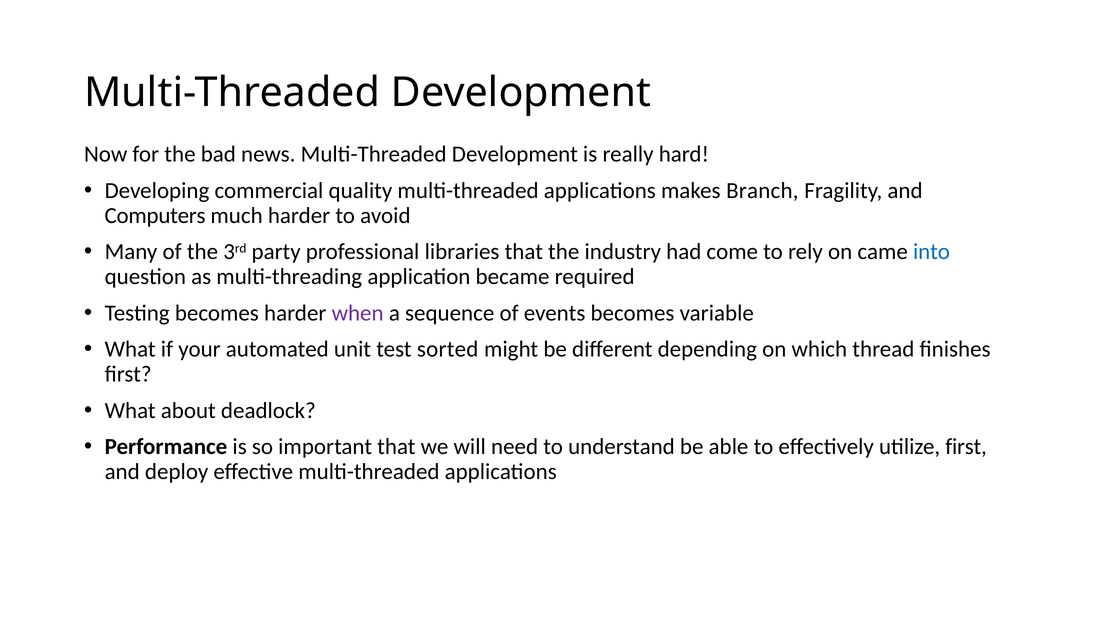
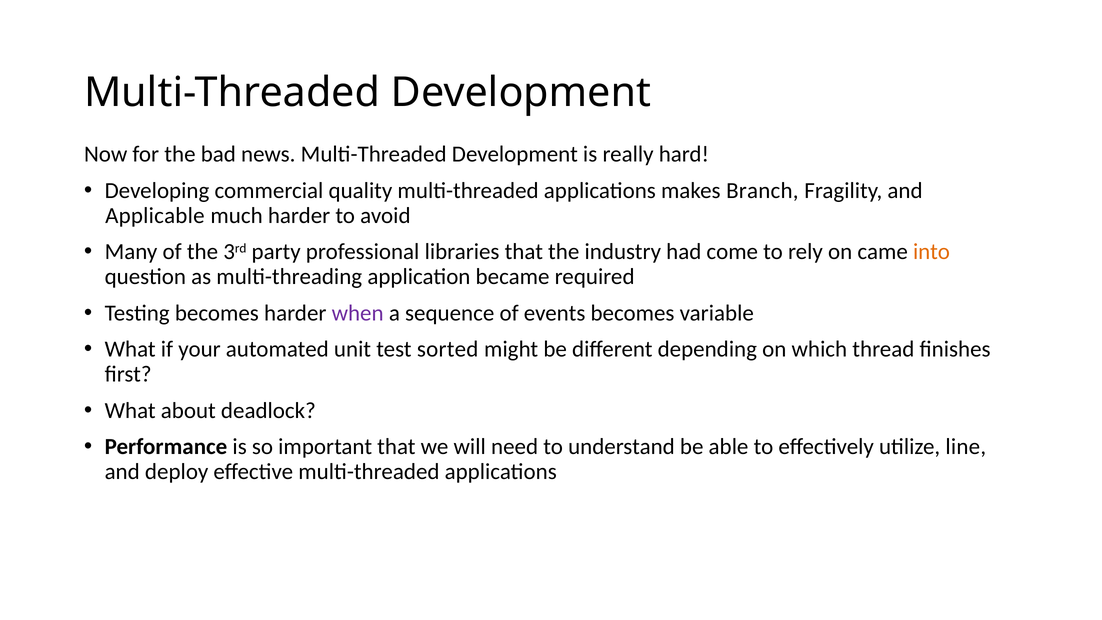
Computers: Computers -> Applicable
into colour: blue -> orange
utilize first: first -> line
